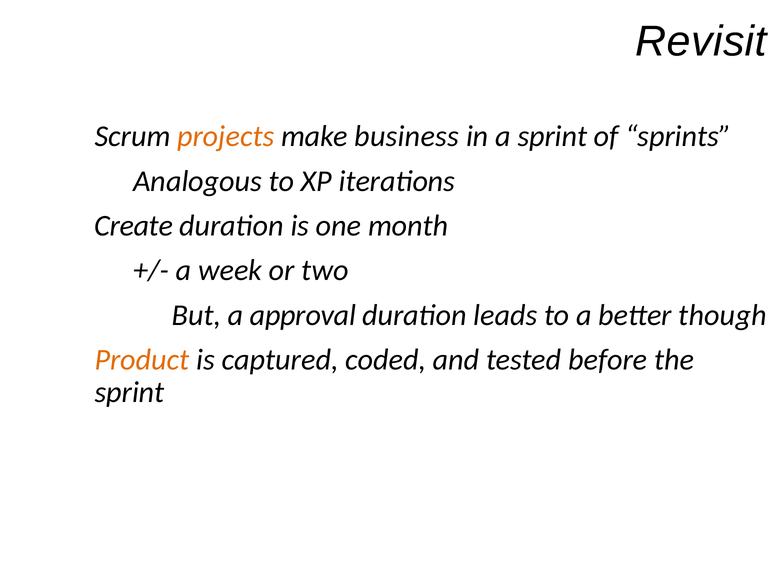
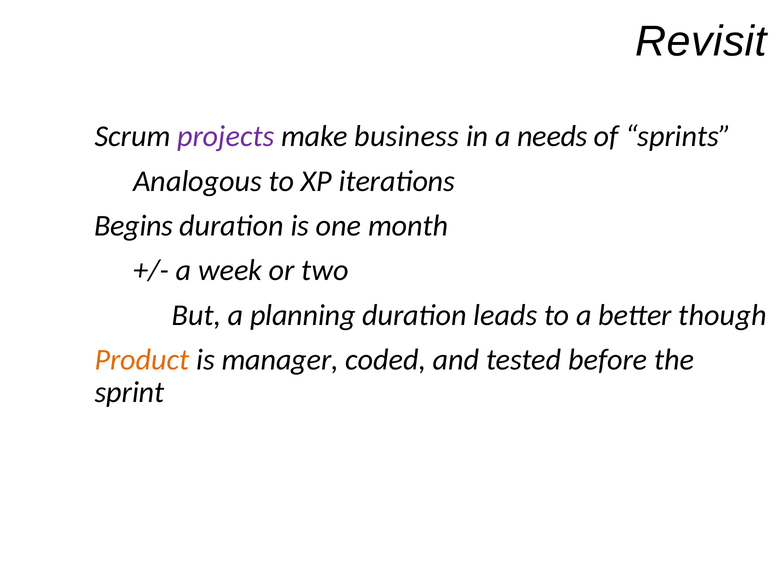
projects colour: orange -> purple
a sprint: sprint -> needs
Create: Create -> Begins
approval: approval -> planning
captured: captured -> manager
